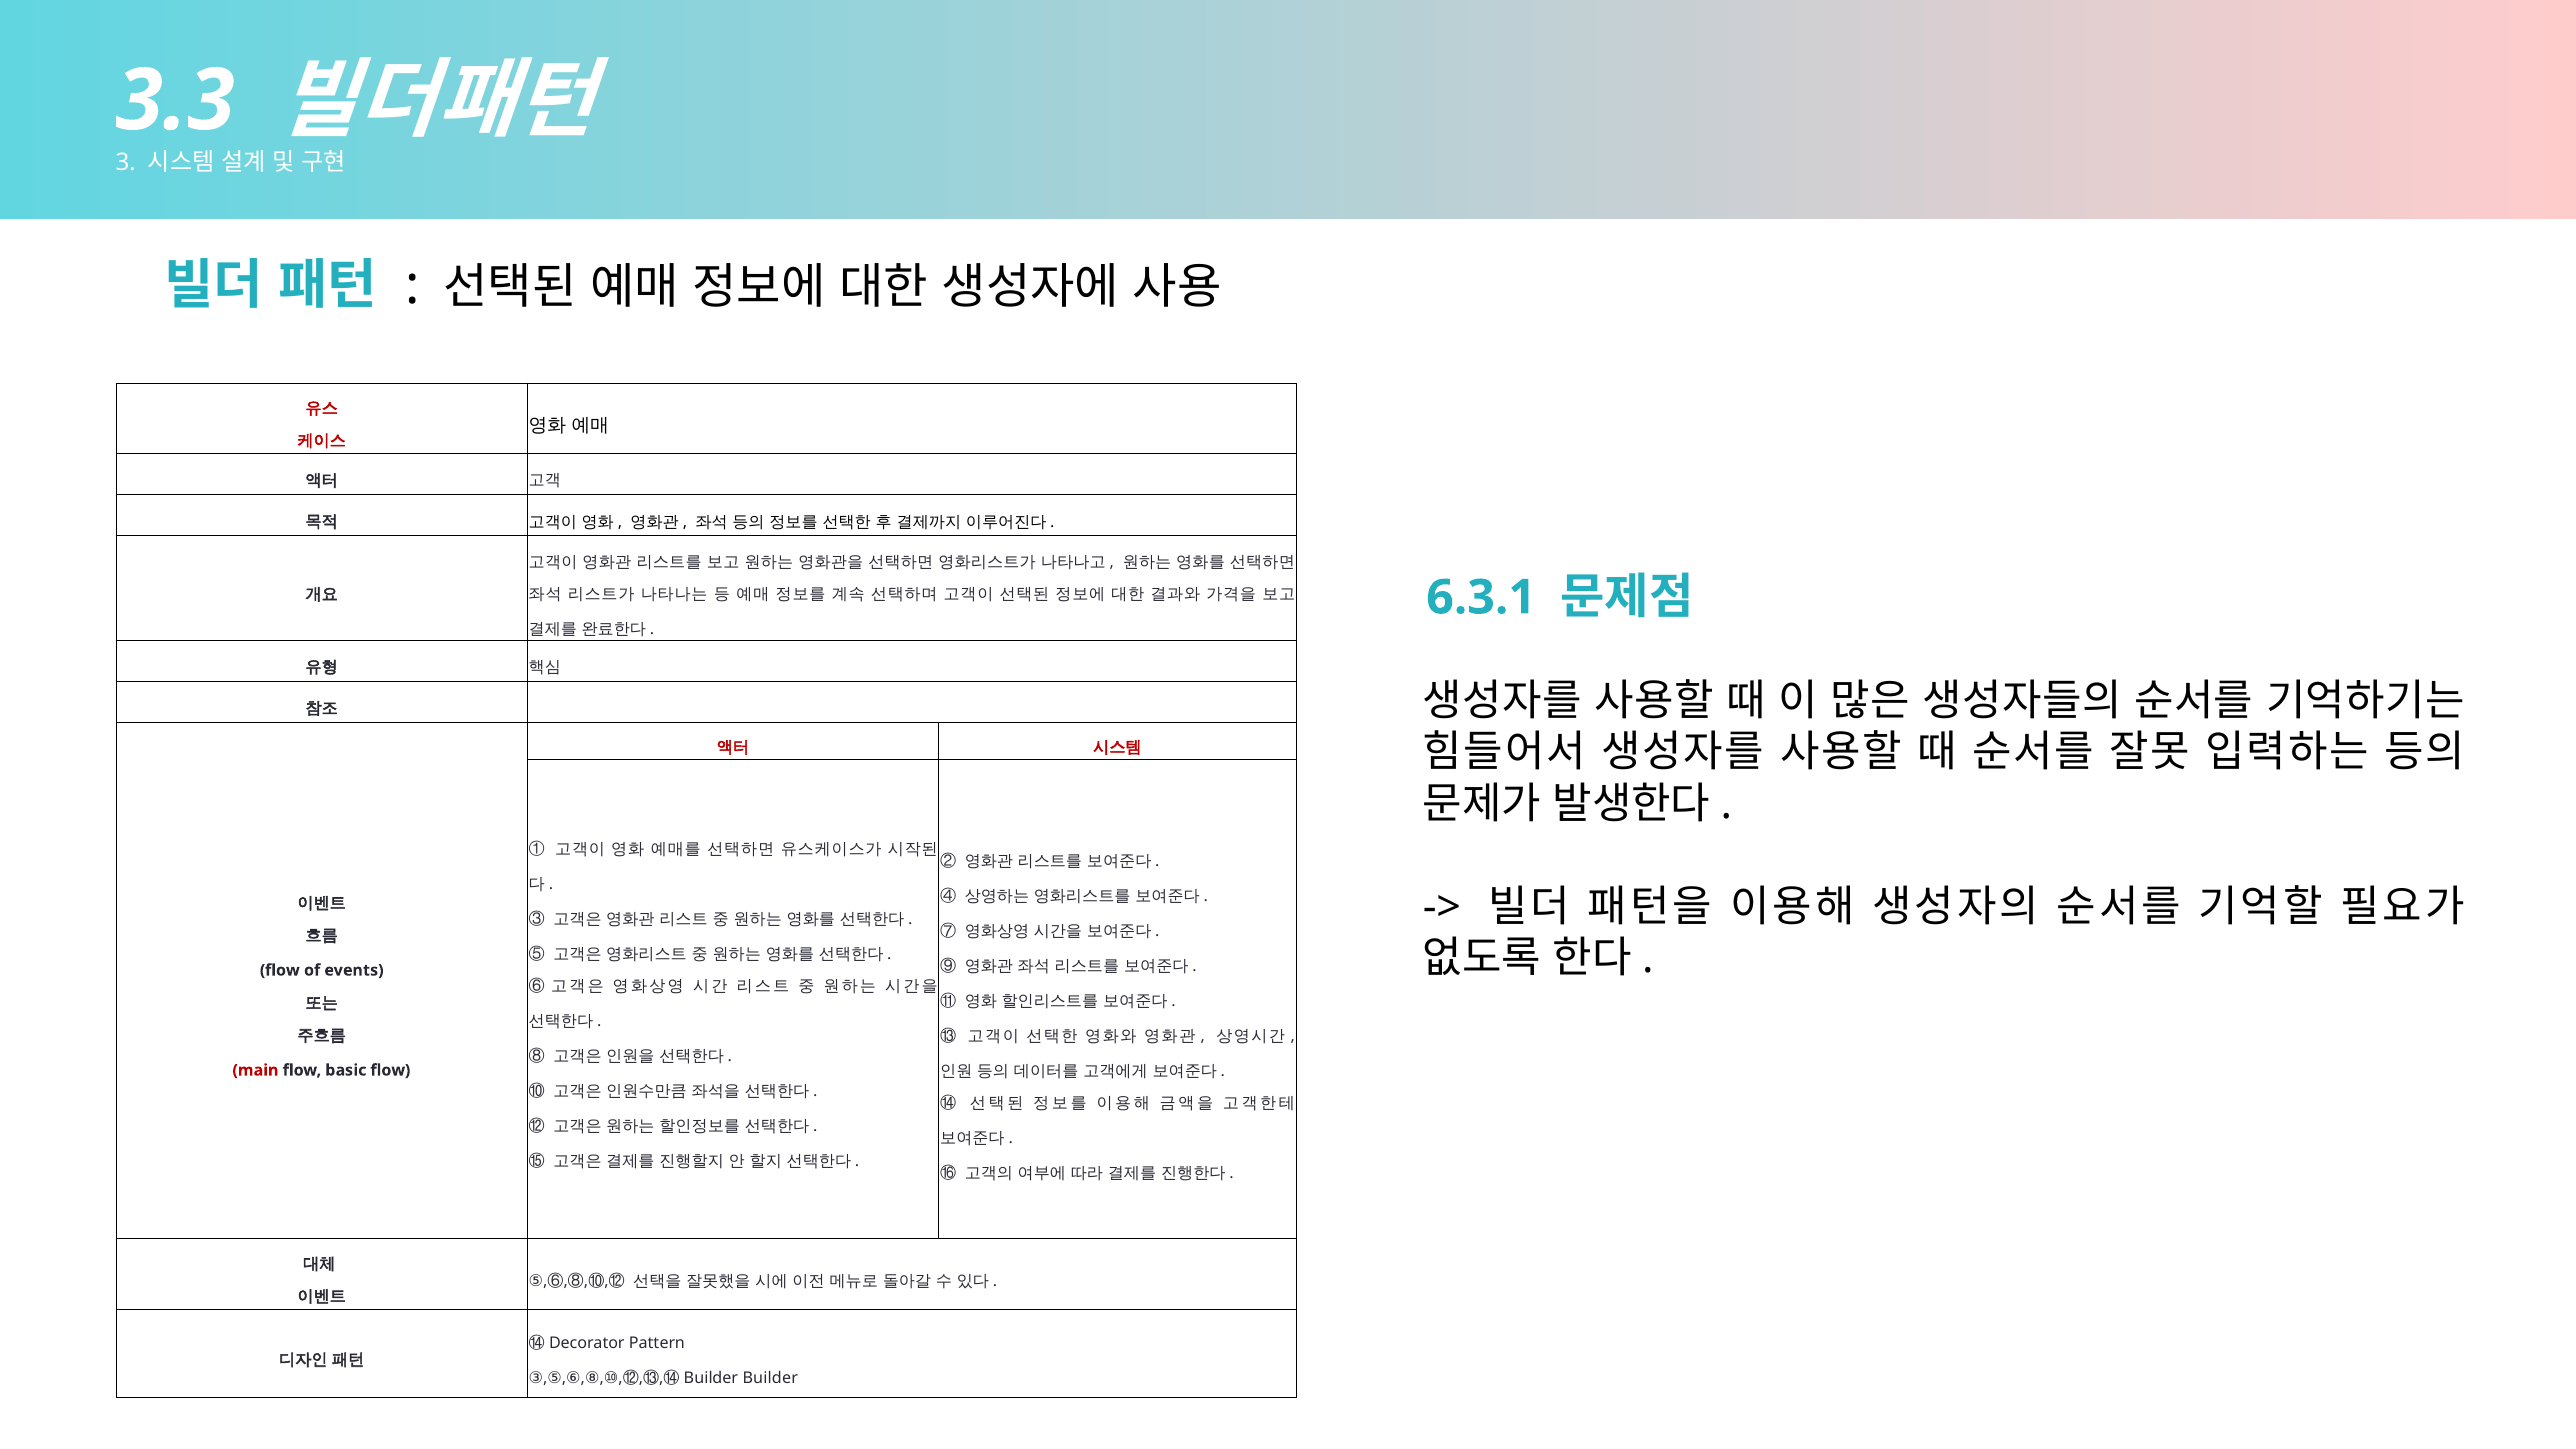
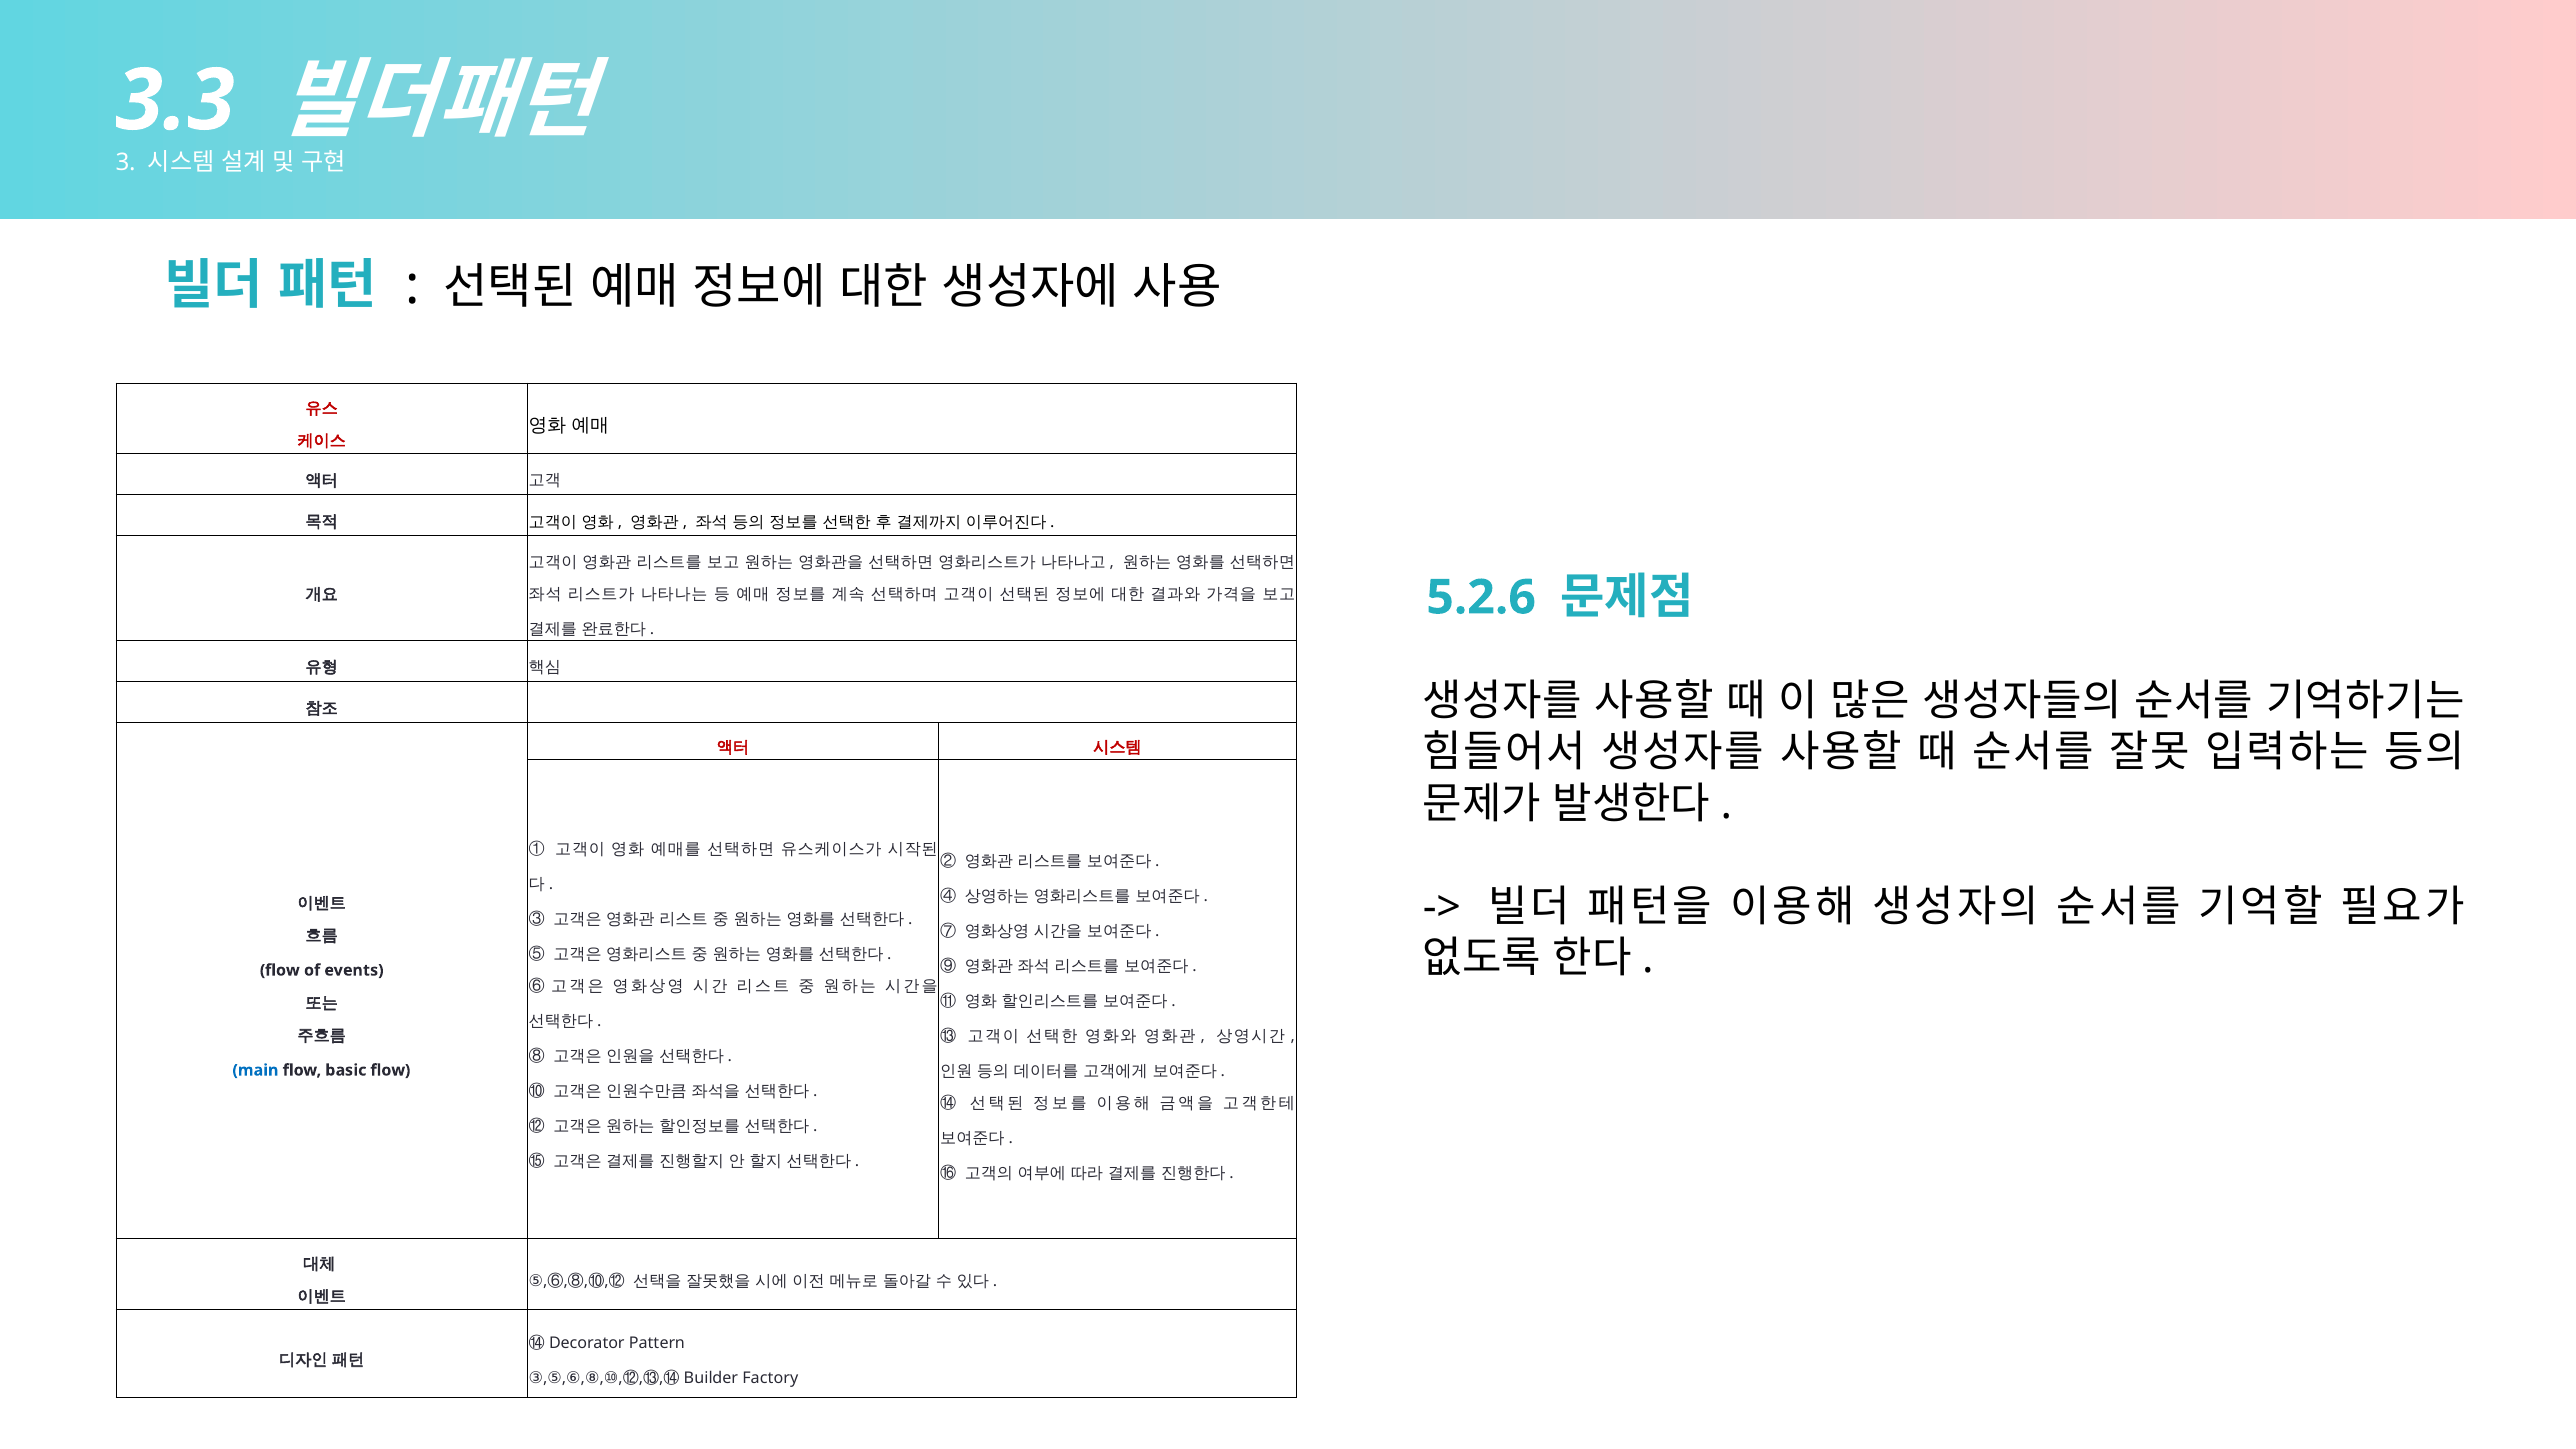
6.3.1: 6.3.1 -> 5.2.6
main colour: red -> blue
Builder Builder: Builder -> Factory
